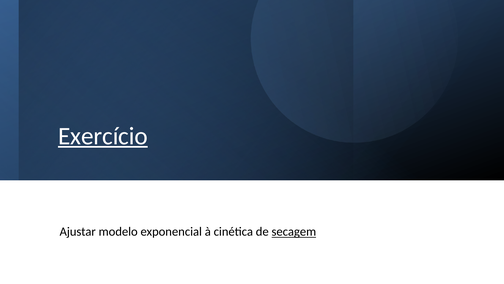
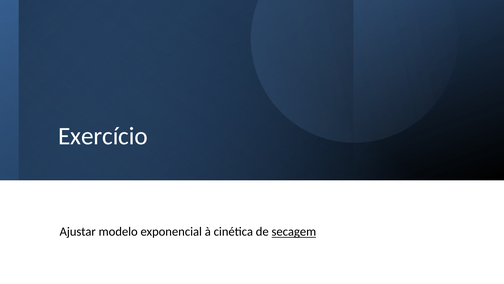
Exercício underline: present -> none
